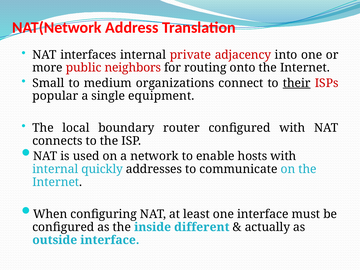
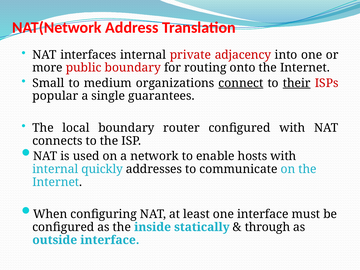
public neighbors: neighbors -> boundary
connect underline: none -> present
equipment: equipment -> guarantees
different: different -> statically
actually: actually -> through
